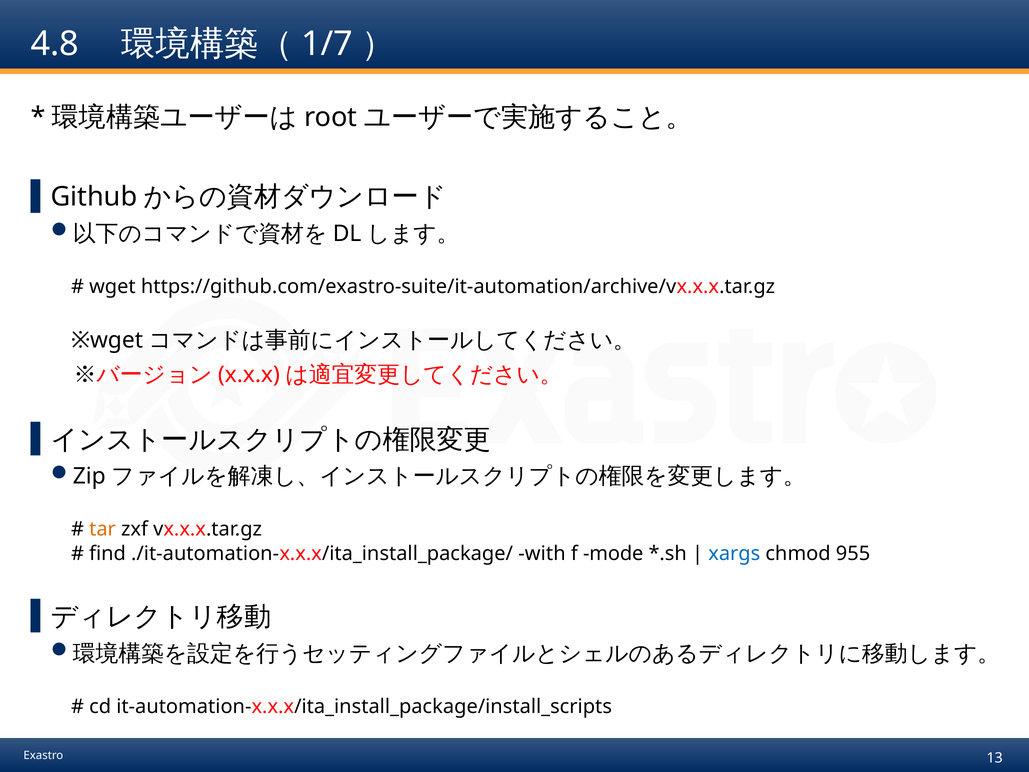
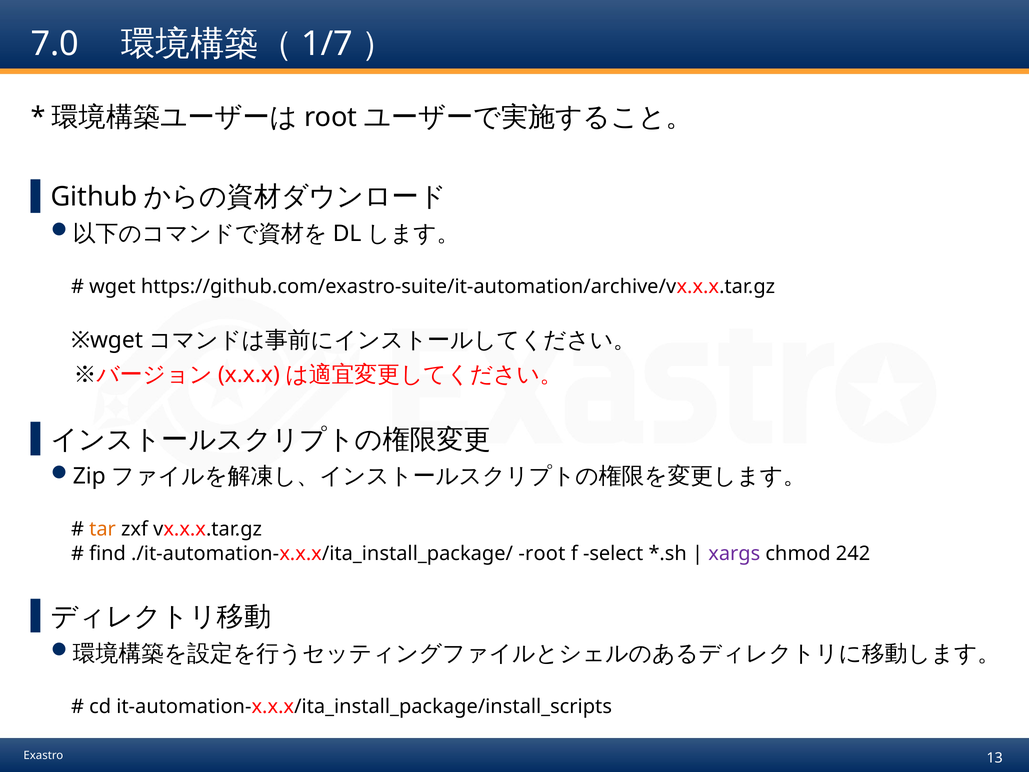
4.8: 4.8 -> 7.0
with: with -> root
mode: mode -> select
xargs colour: blue -> purple
955: 955 -> 242
